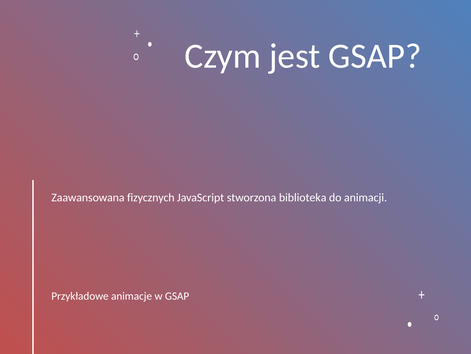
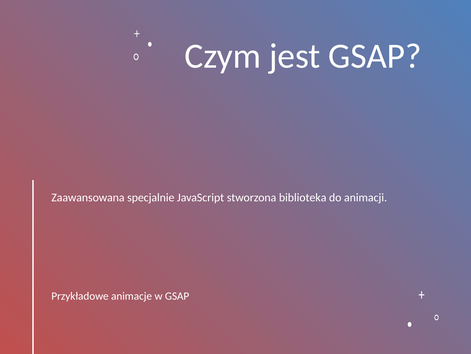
fizycznych: fizycznych -> specjalnie
